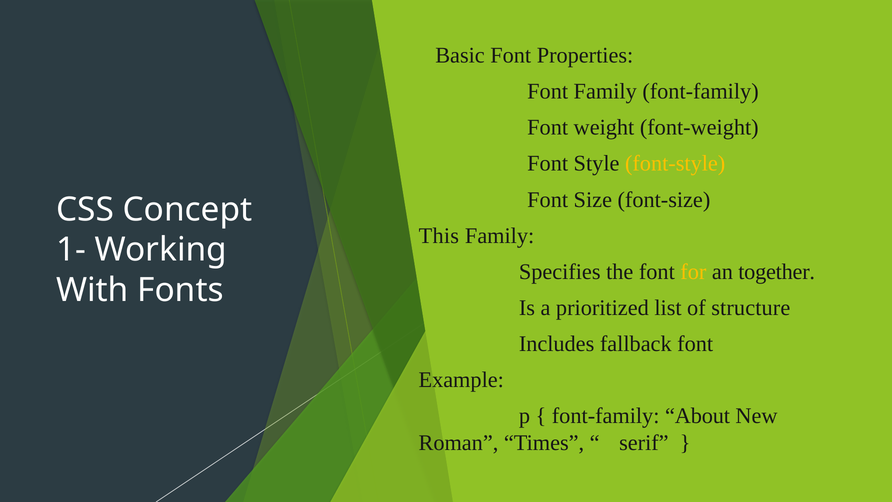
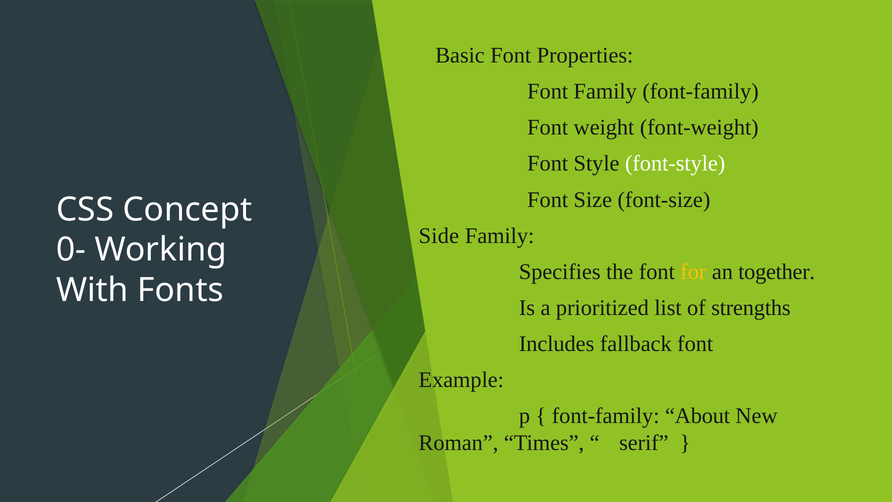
font-style colour: yellow -> white
This: This -> Side
1-: 1- -> 0-
structure: structure -> strengths
